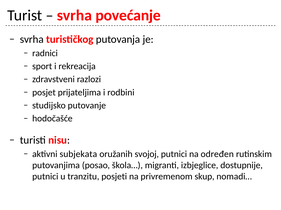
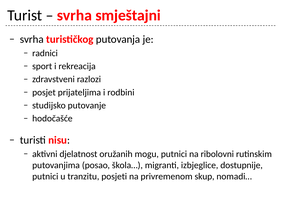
povećanje: povećanje -> smještajni
subjekata: subjekata -> djelatnost
svojoj: svojoj -> mogu
određen: određen -> ribolovni
